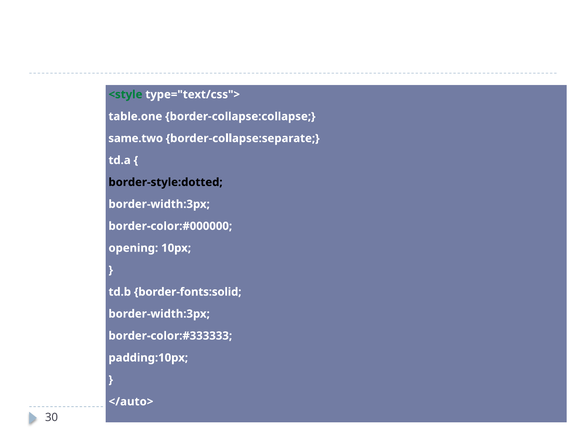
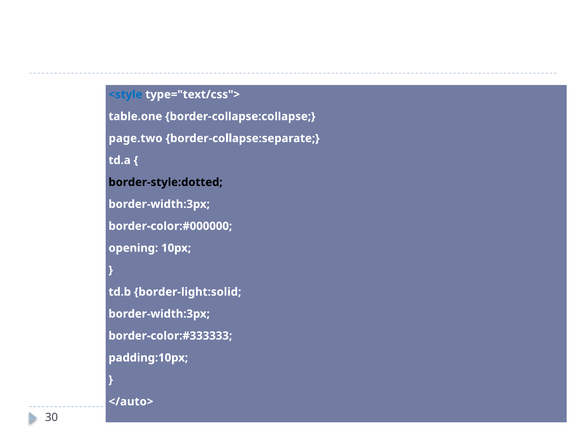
<style colour: green -> blue
same.two: same.two -> page.two
border-fonts:solid: border-fonts:solid -> border-light:solid
